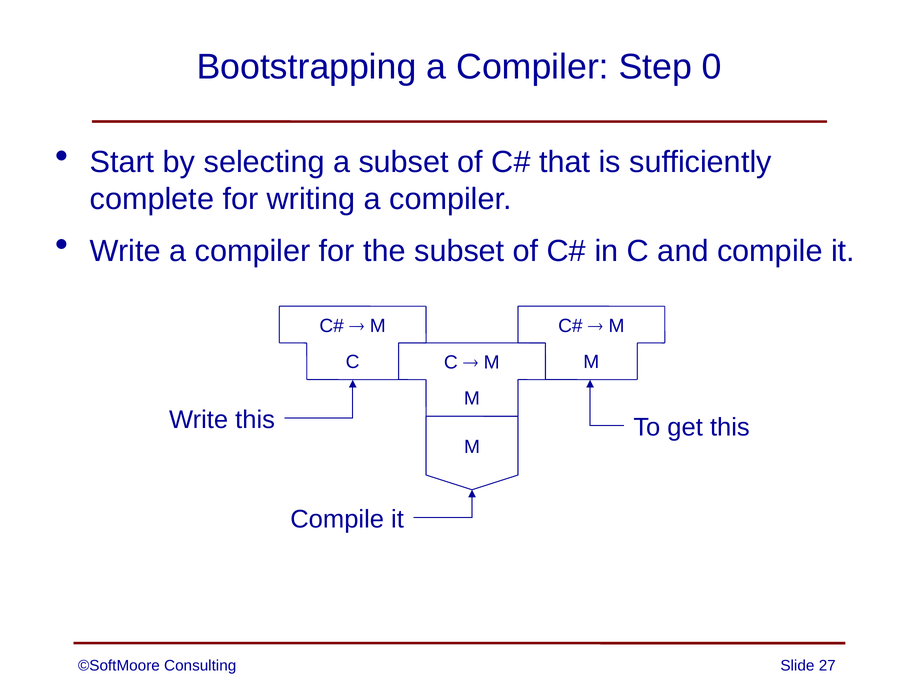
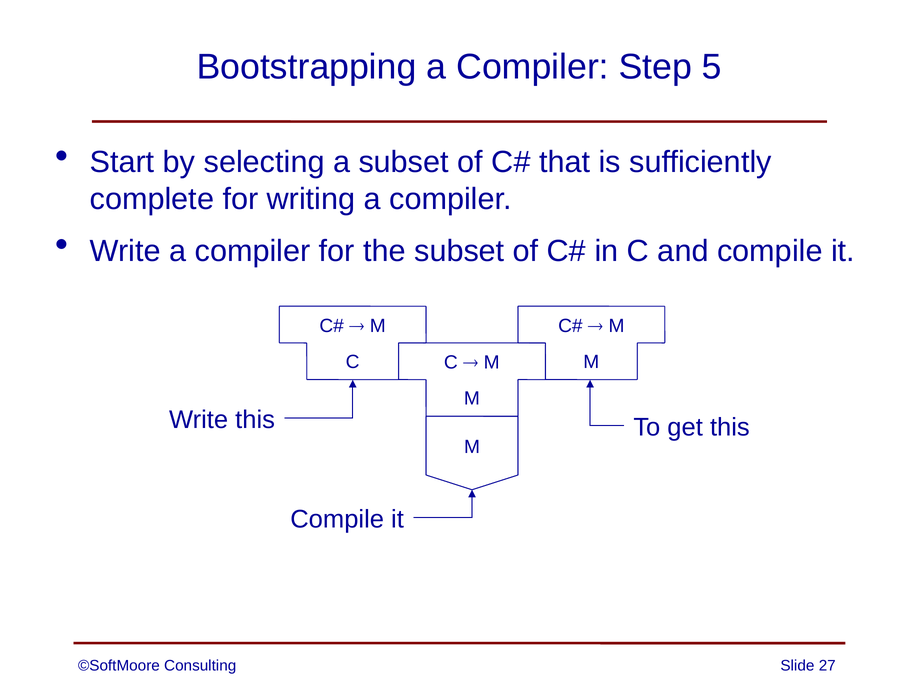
0: 0 -> 5
